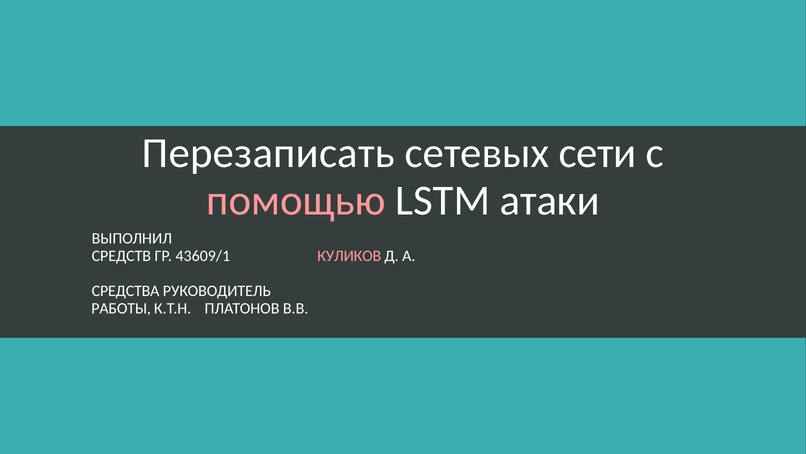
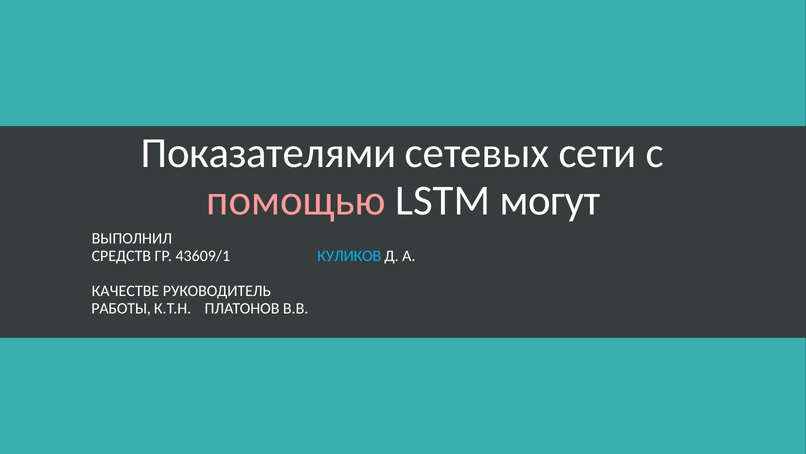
Перезаписать: Перезаписать -> Показателями
атаки: атаки -> могут
КУЛИКОВ colour: pink -> light blue
СРЕДСТВА: СРЕДСТВА -> КАЧЕСТВЕ
